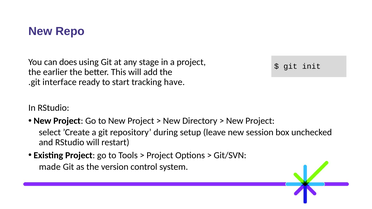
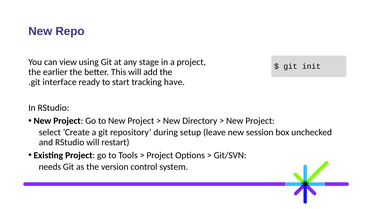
does: does -> view
made: made -> needs
